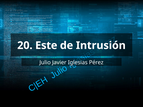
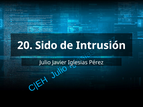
Este: Este -> Sido
